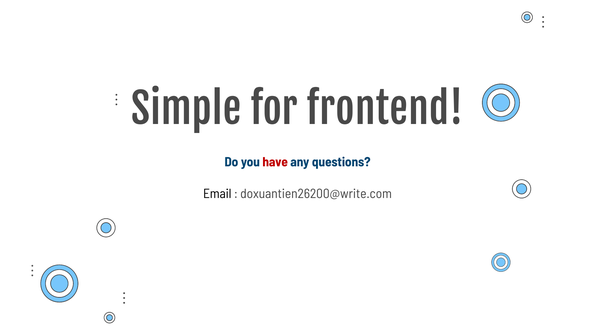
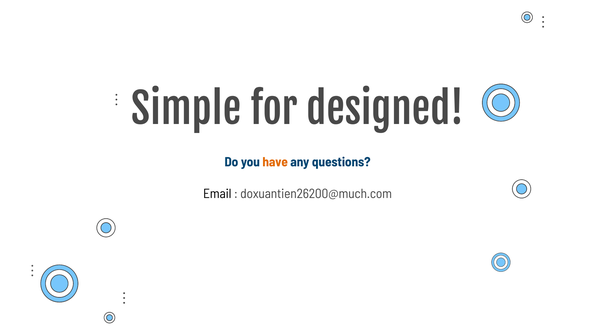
frontend: frontend -> designed
have colour: red -> orange
doxuantien26200@write.com: doxuantien26200@write.com -> doxuantien26200@much.com
